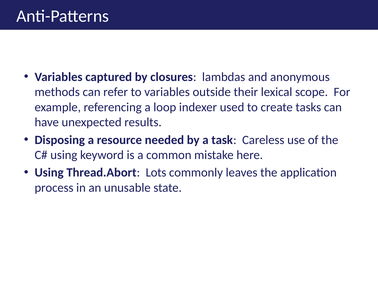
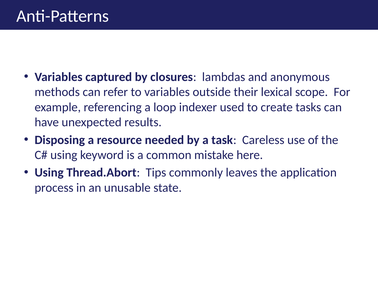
Lots: Lots -> Tips
